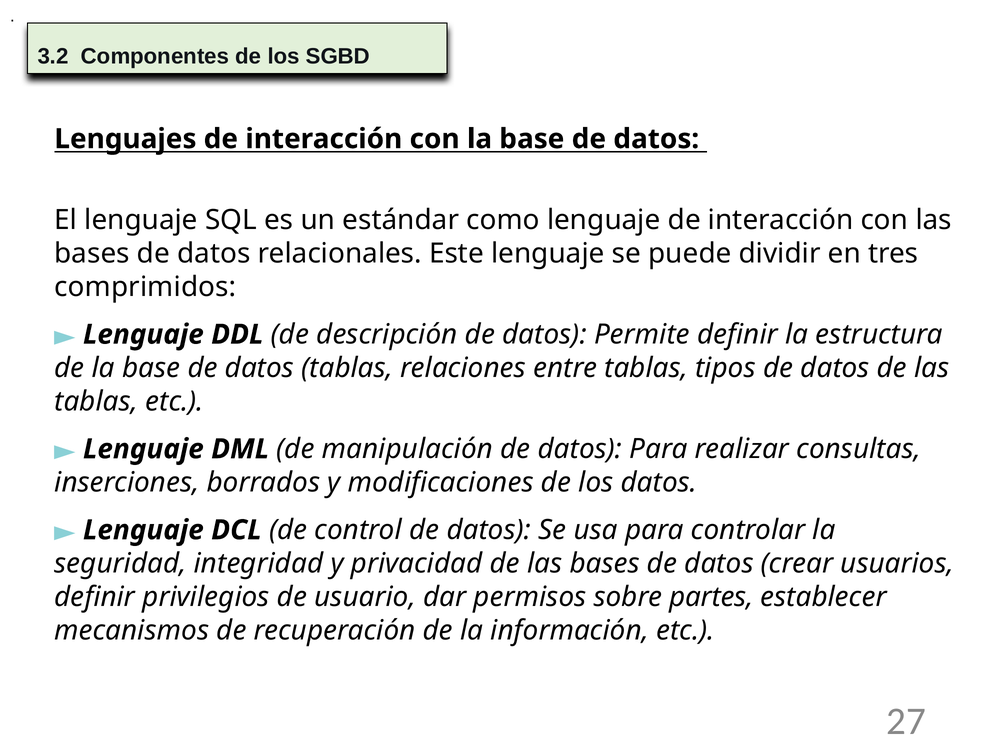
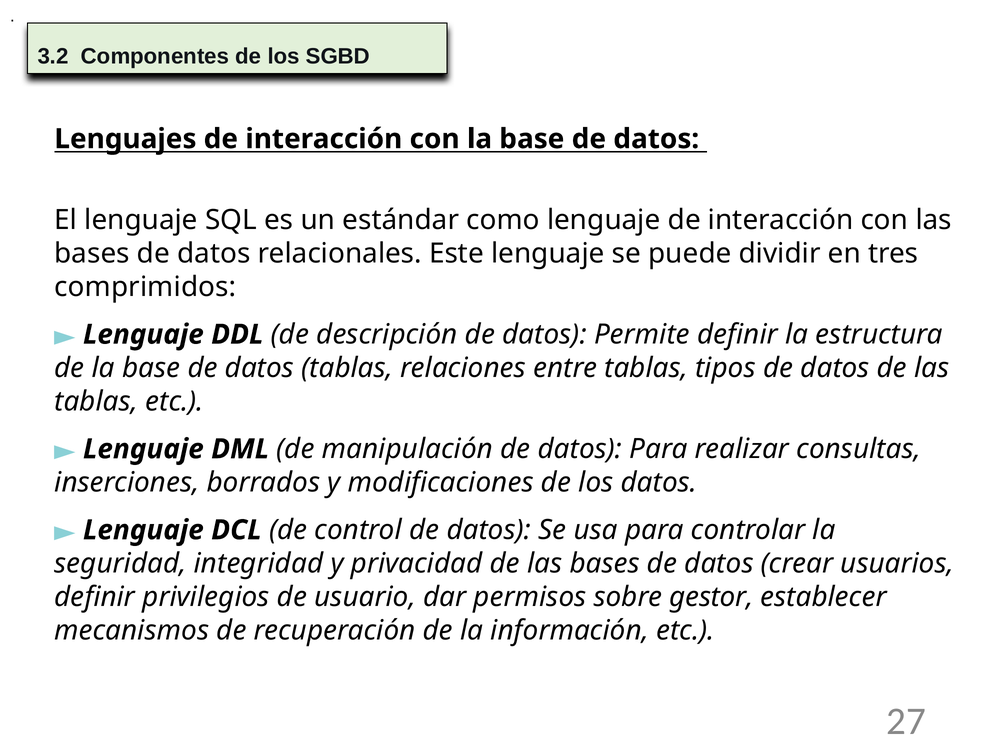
partes: partes -> gestor
